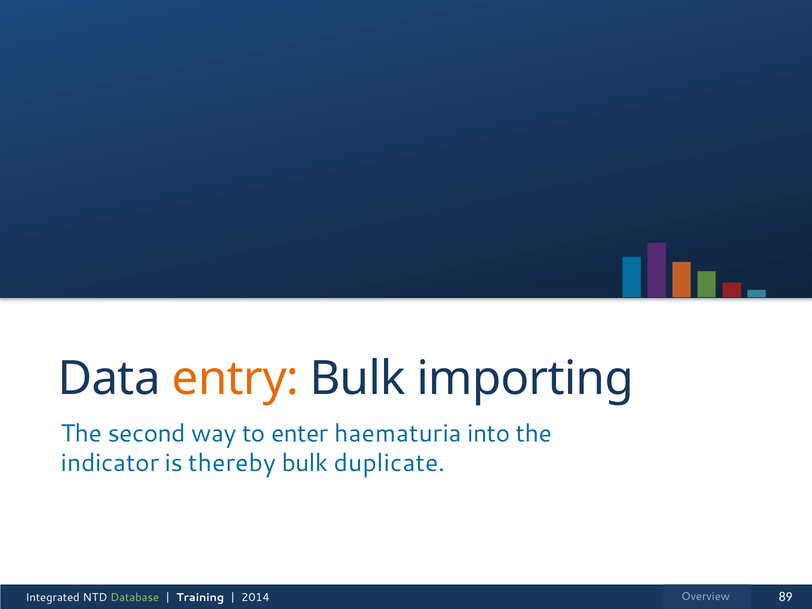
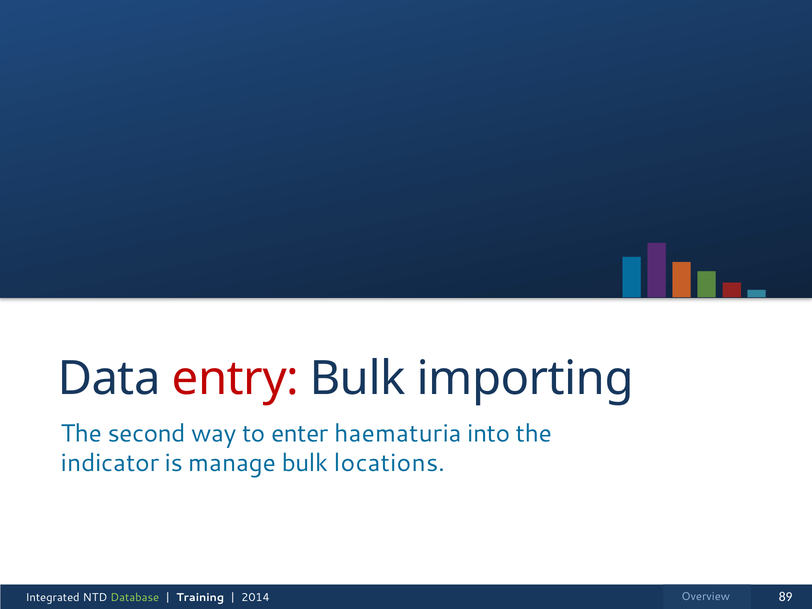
entry colour: orange -> red
thereby: thereby -> manage
duplicate: duplicate -> locations
